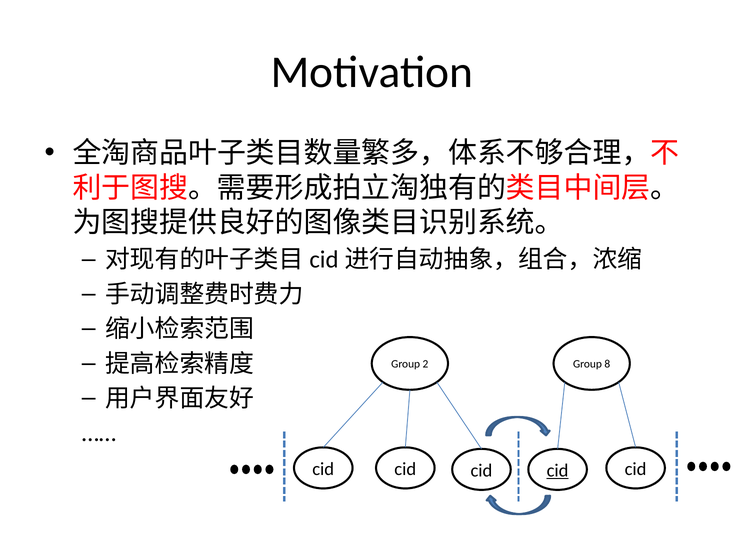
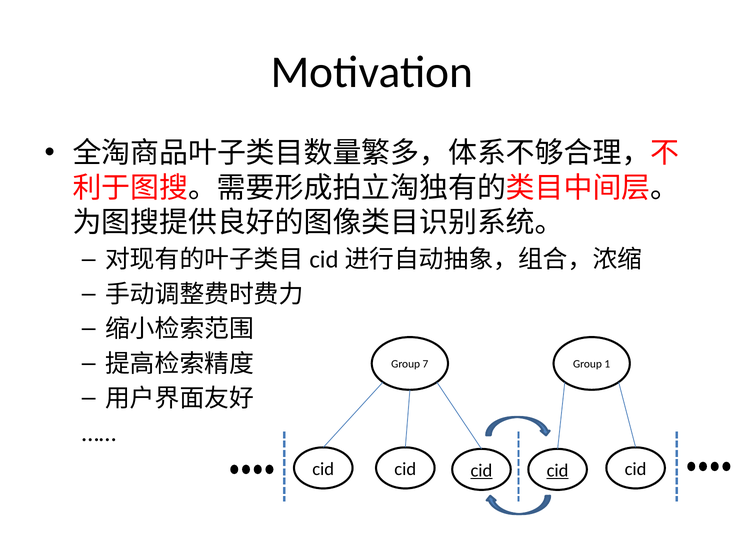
2: 2 -> 7
8: 8 -> 1
cid at (481, 471) underline: none -> present
